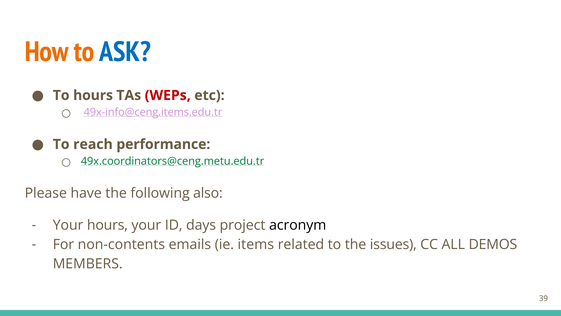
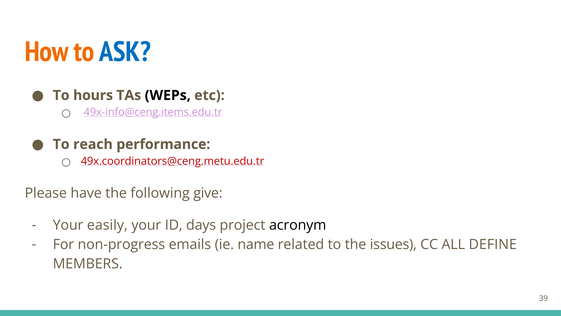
WEPs colour: red -> black
49x.coordinators@ceng.metu.edu.tr colour: green -> red
also: also -> give
Your hours: hours -> easily
non-contents: non-contents -> non-progress
items: items -> name
DEMOS: DEMOS -> DEFINE
